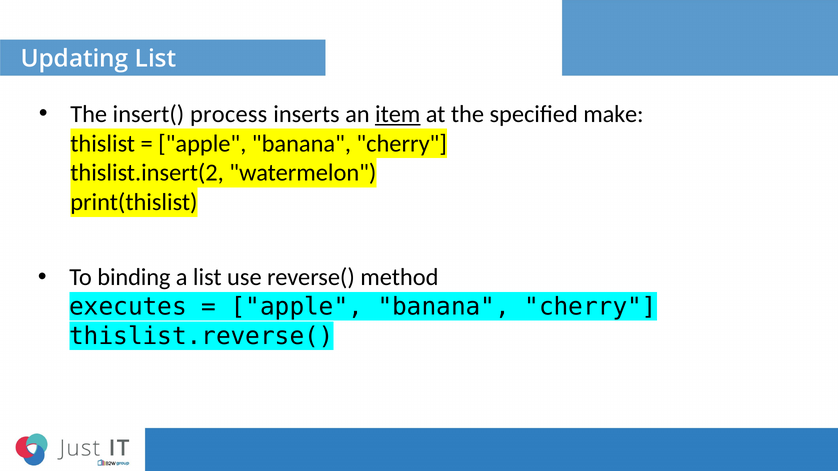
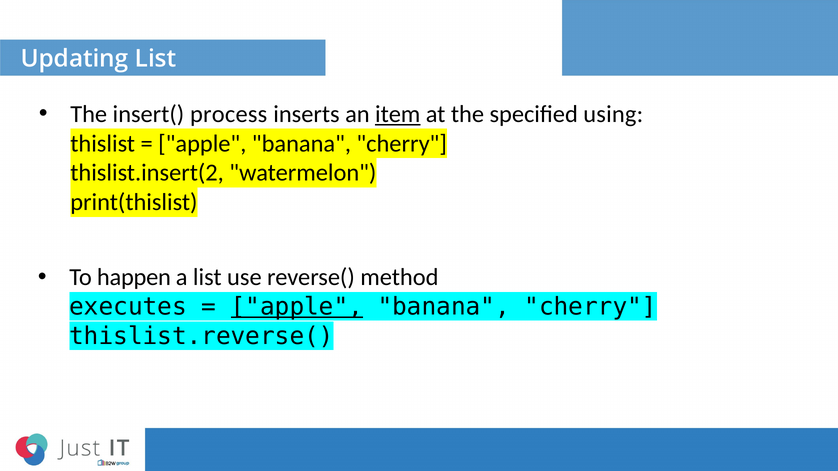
make: make -> using
binding: binding -> happen
apple at (297, 307) underline: none -> present
